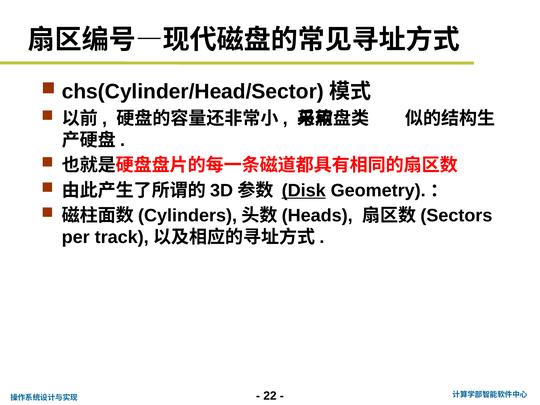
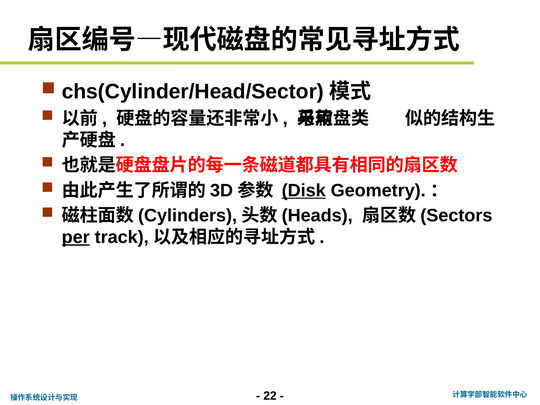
per underline: none -> present
